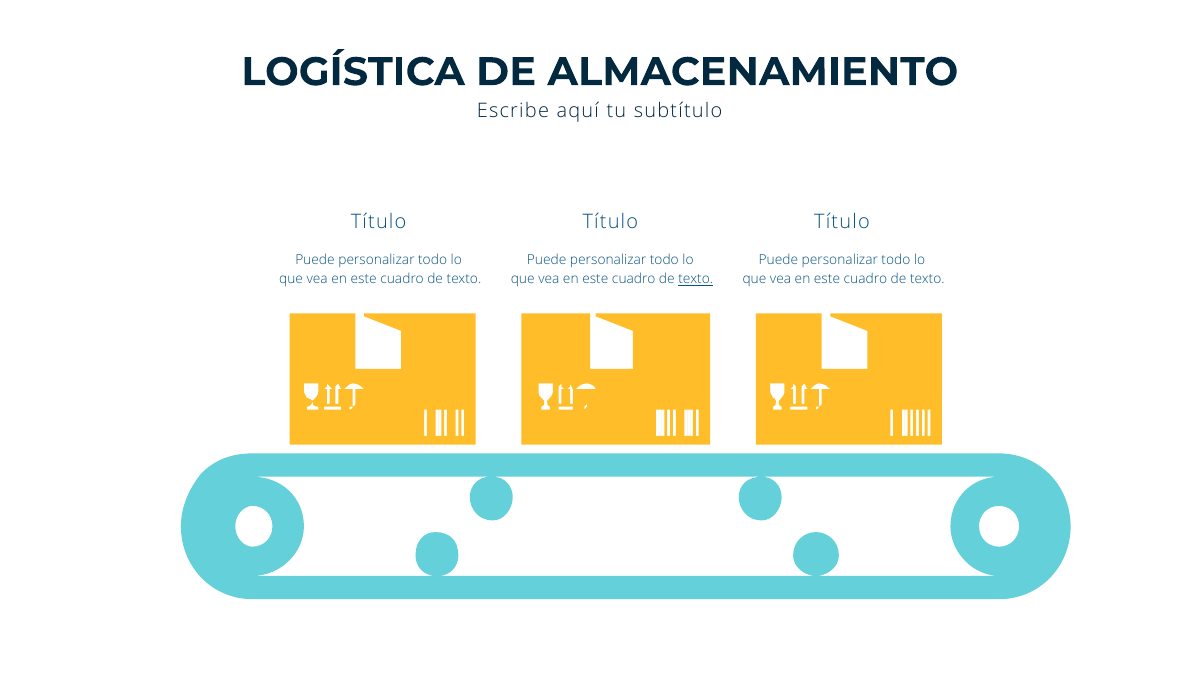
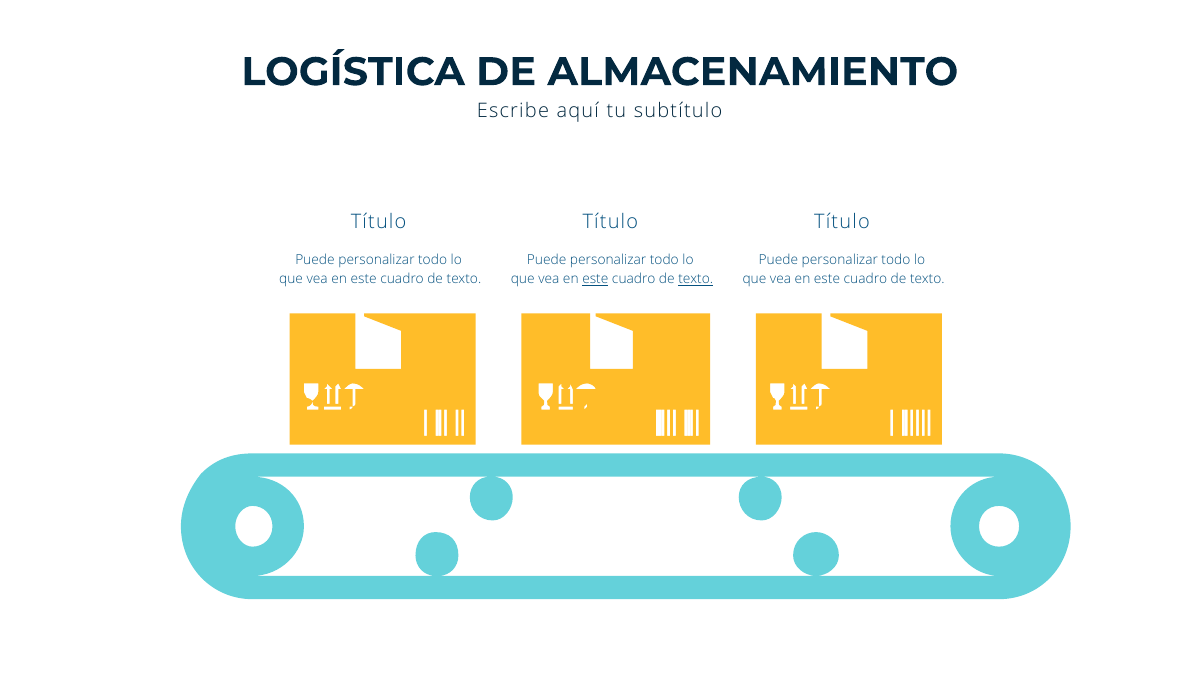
este at (595, 279) underline: none -> present
